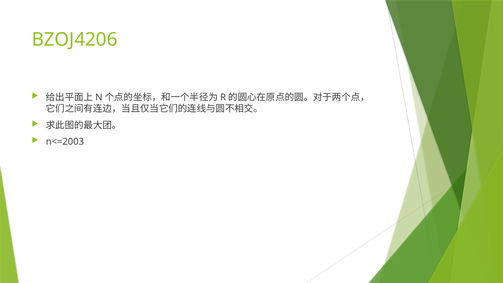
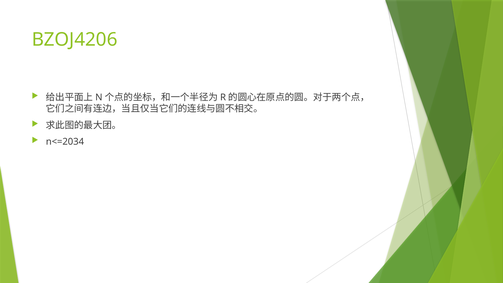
n<=2003: n<=2003 -> n<=2034
